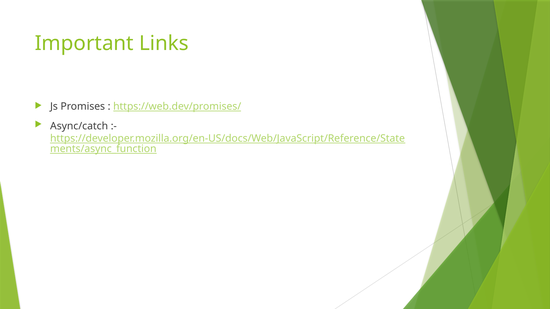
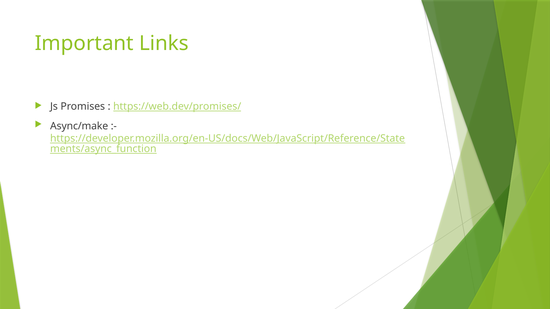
Async/catch: Async/catch -> Async/make
